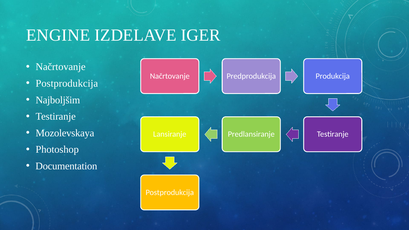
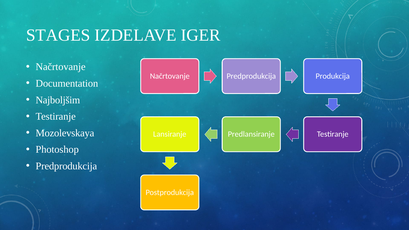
ENGINE: ENGINE -> STAGES
Postprodukcija at (67, 84): Postprodukcija -> Documentation
Documentation at (66, 166): Documentation -> Predprodukcija
